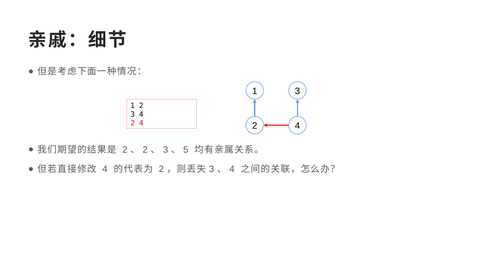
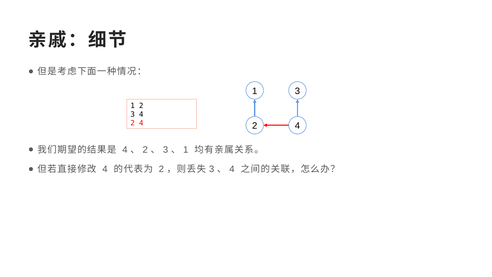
2 at (125, 150): 2 -> 4
5 at (186, 150): 5 -> 1
